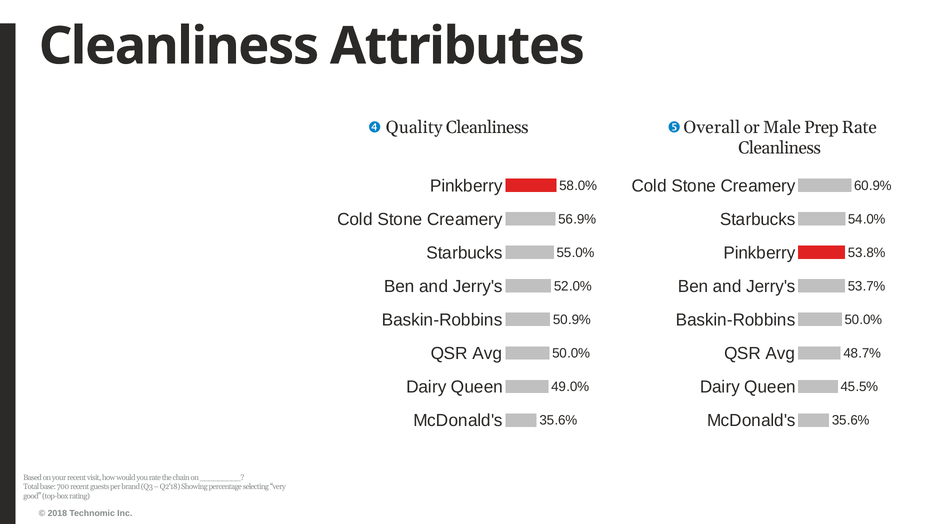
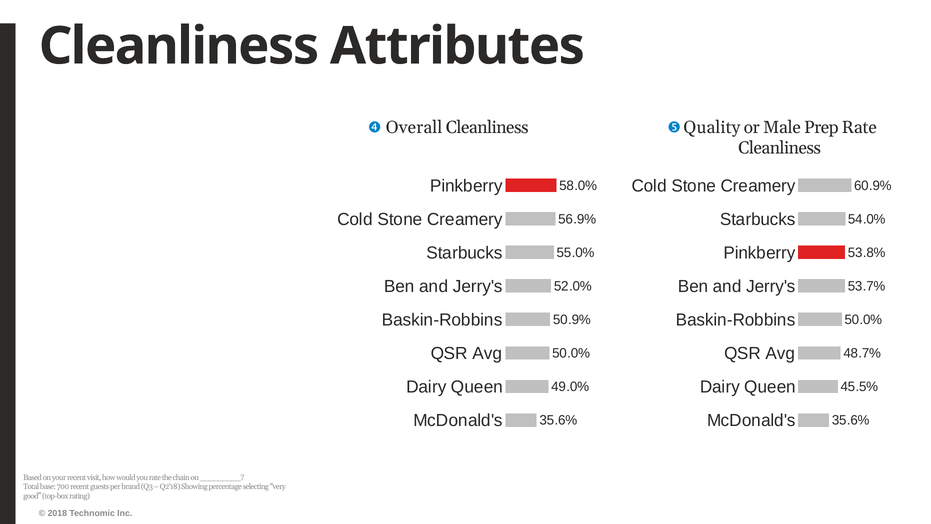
Quality: Quality -> Overall
Overall: Overall -> Quality
